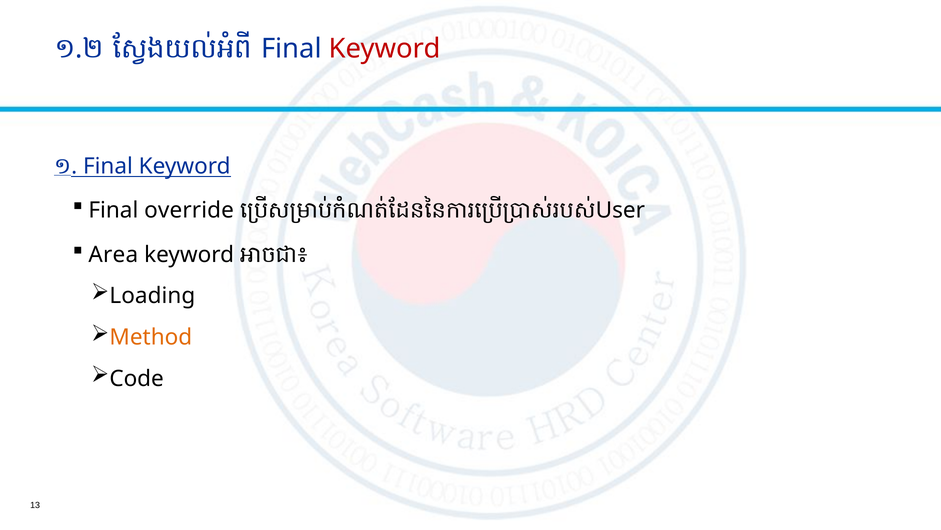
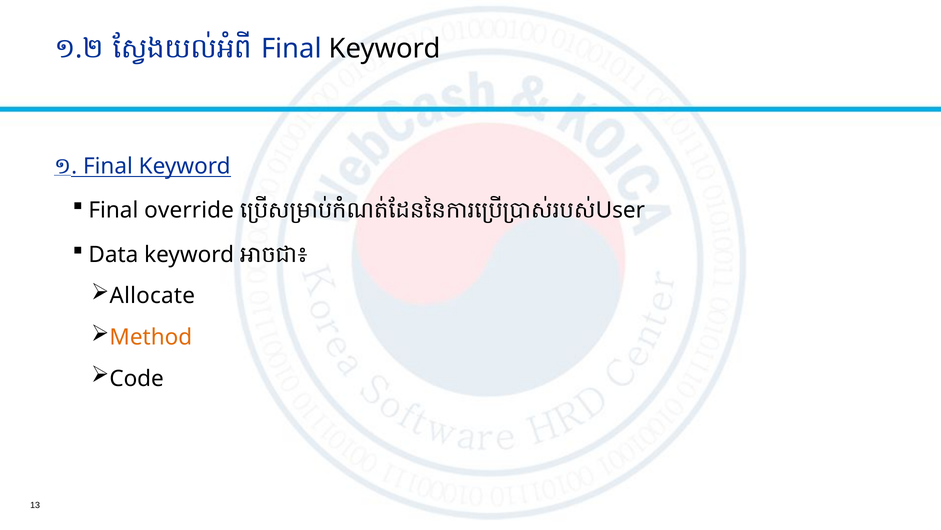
Keyword at (385, 49) colour: red -> black
Area: Area -> Data
Loading: Loading -> Allocate
